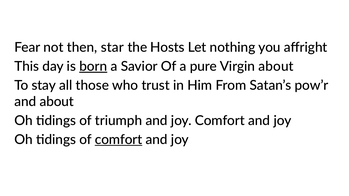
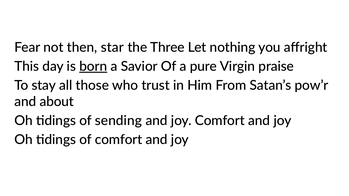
Hosts: Hosts -> Three
Virgin about: about -> praise
triumph: triumph -> sending
comfort at (119, 140) underline: present -> none
